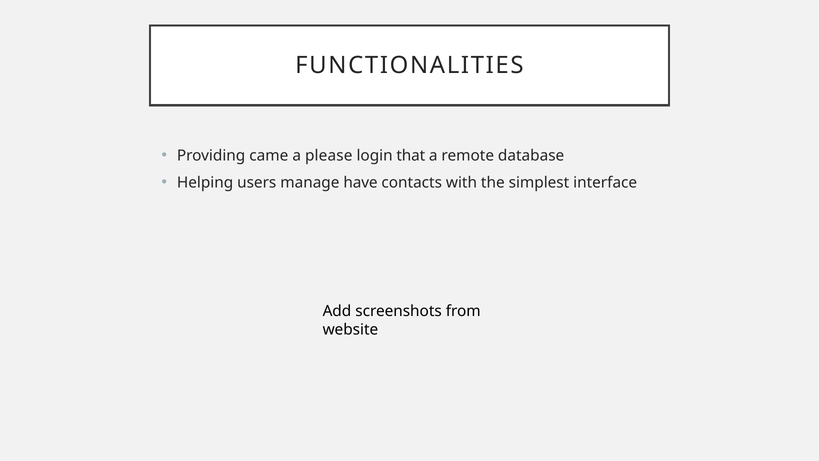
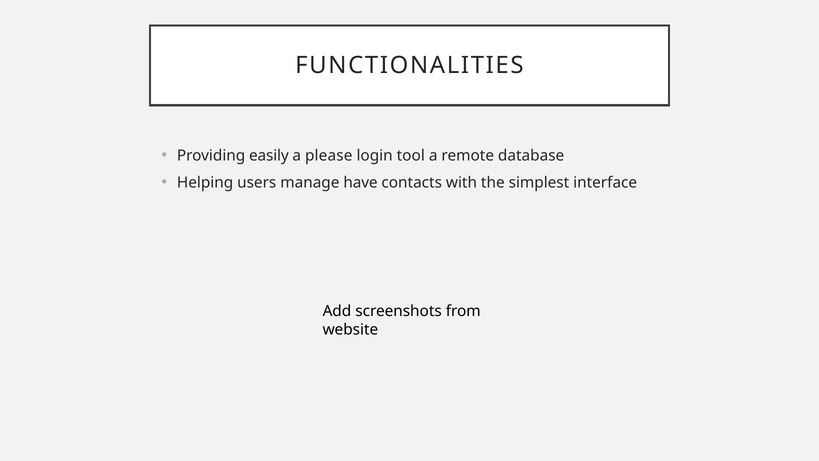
came: came -> easily
that: that -> tool
